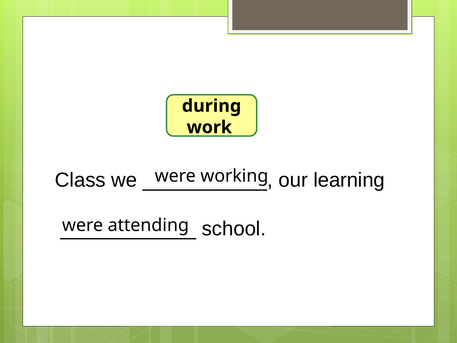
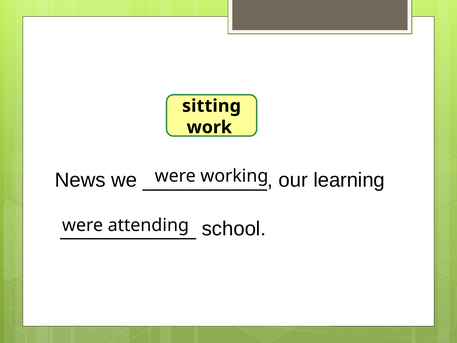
during: during -> sitting
Class: Class -> News
